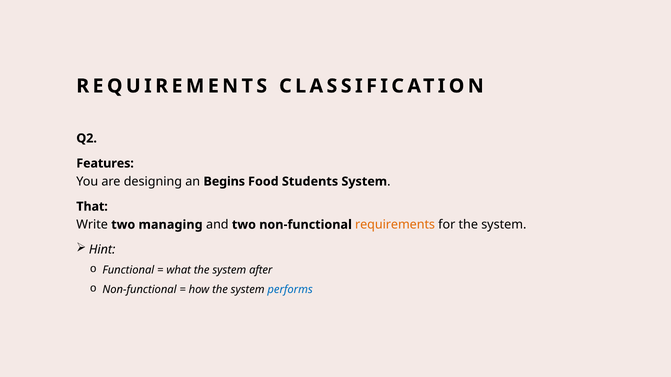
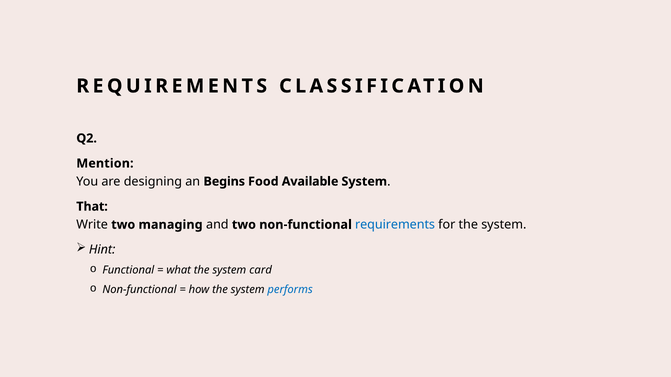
Features: Features -> Mention
Students: Students -> Available
requirements at (395, 225) colour: orange -> blue
after: after -> card
